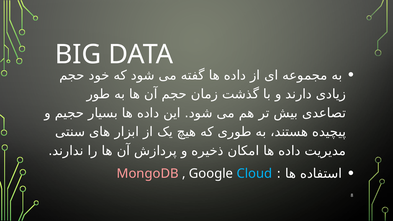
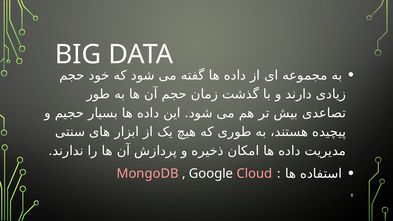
Cloud colour: light blue -> pink
